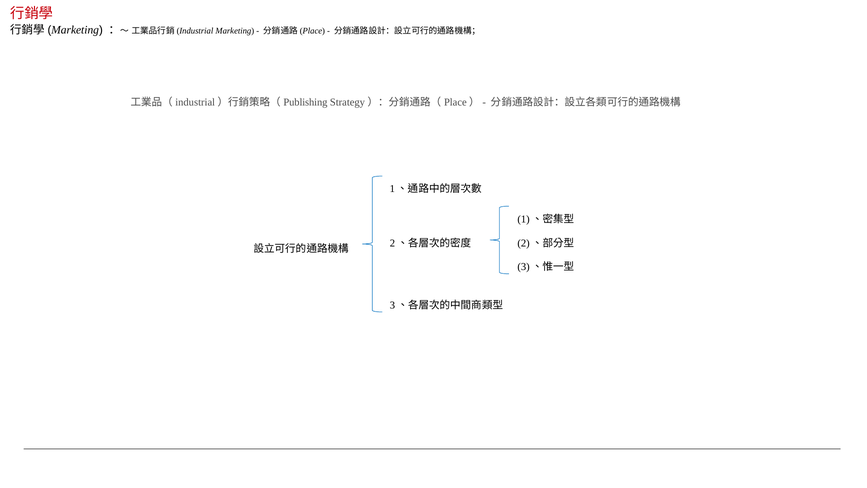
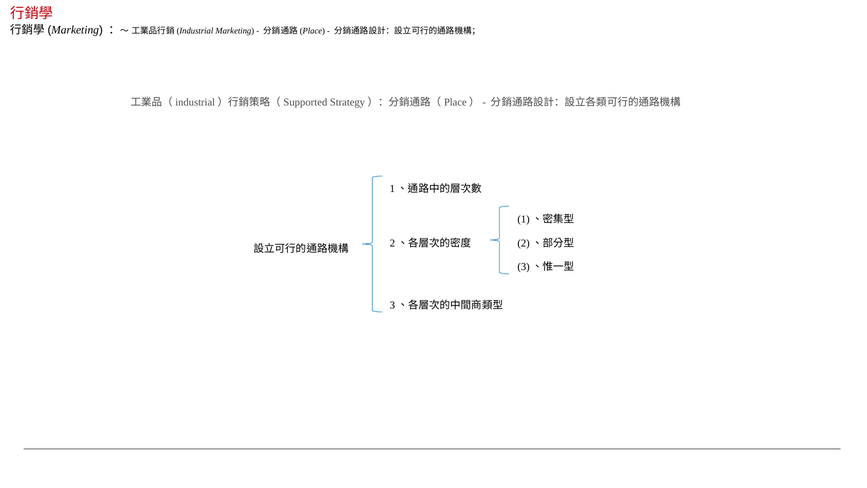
Publishing: Publishing -> Supported
